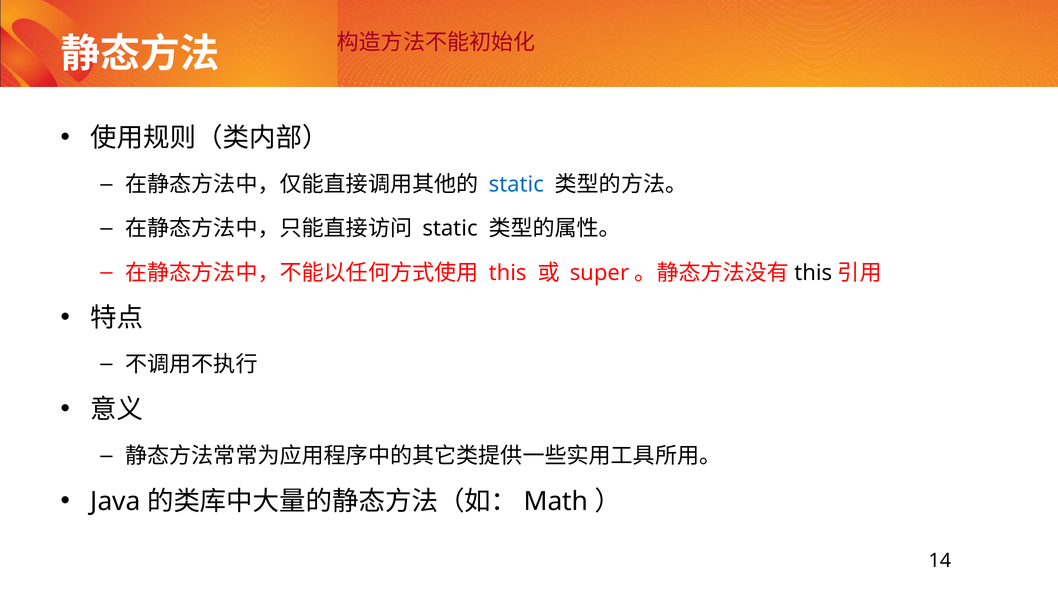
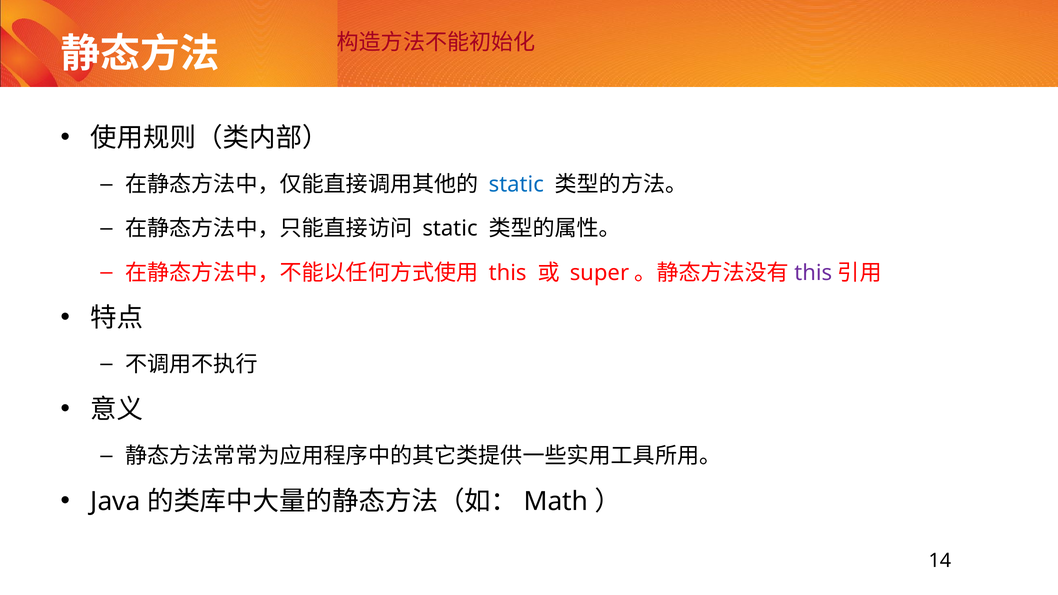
this at (813, 273) colour: black -> purple
